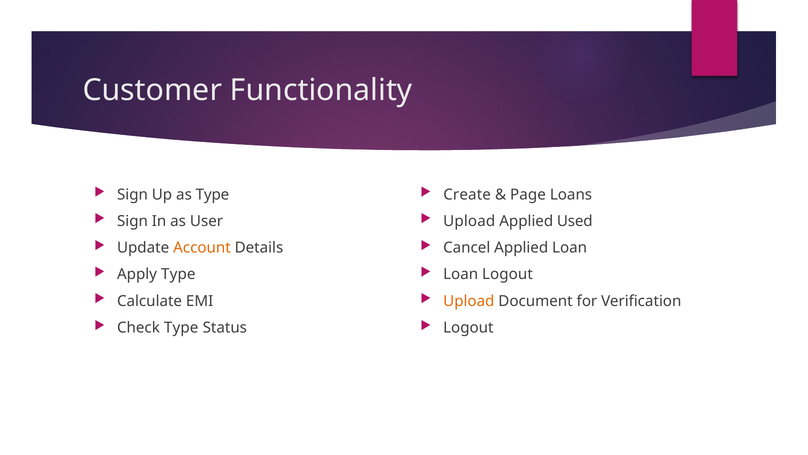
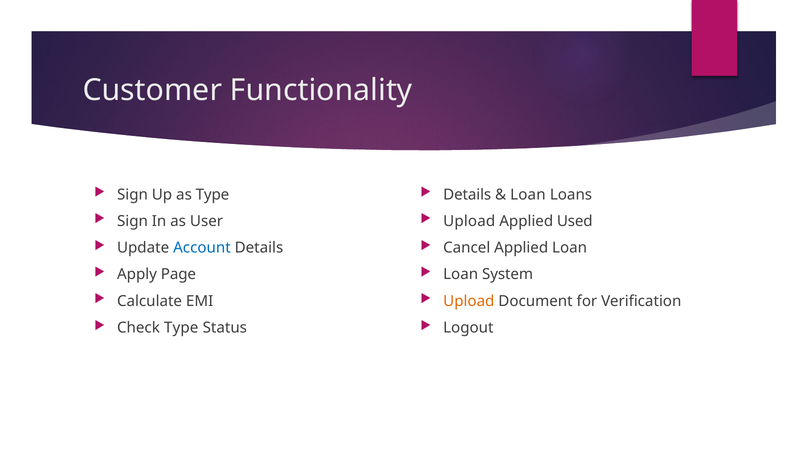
Create at (467, 194): Create -> Details
Page at (528, 194): Page -> Loan
Account colour: orange -> blue
Apply Type: Type -> Page
Loan Logout: Logout -> System
